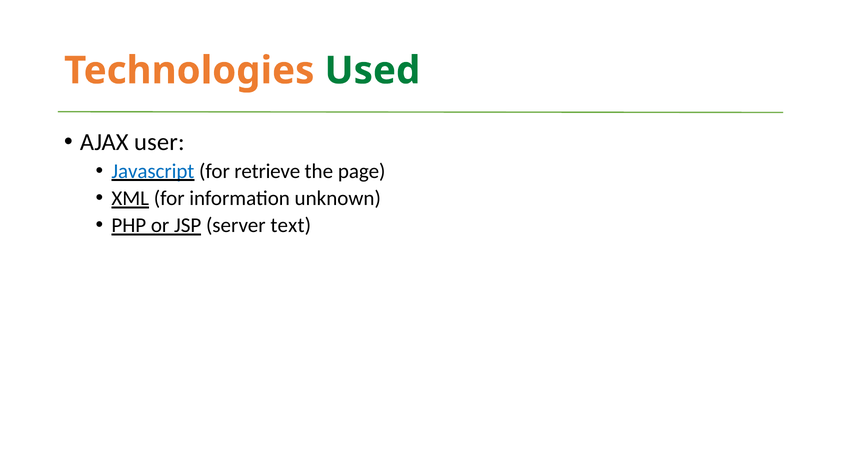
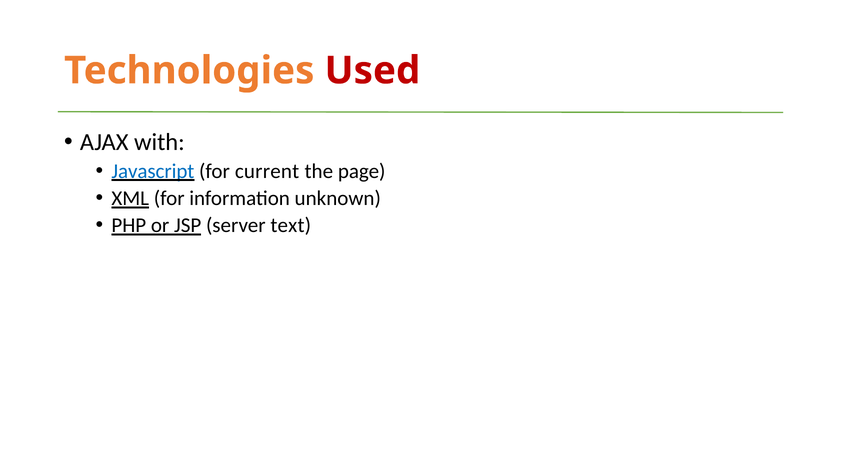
Used colour: green -> red
user: user -> with
retrieve: retrieve -> current
